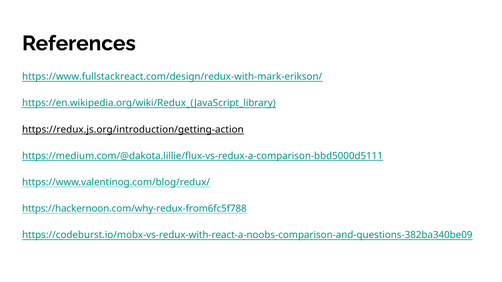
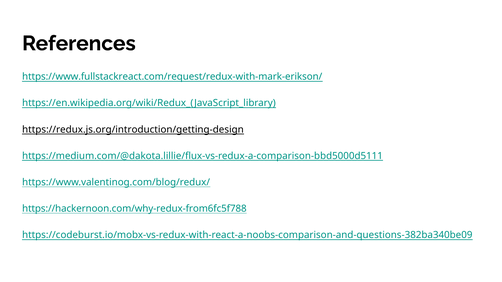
https://www.fullstackreact.com/design/redux-with-mark-erikson/: https://www.fullstackreact.com/design/redux-with-mark-erikson/ -> https://www.fullstackreact.com/request/redux-with-mark-erikson/
https://redux.js.org/introduction/getting-action: https://redux.js.org/introduction/getting-action -> https://redux.js.org/introduction/getting-design
